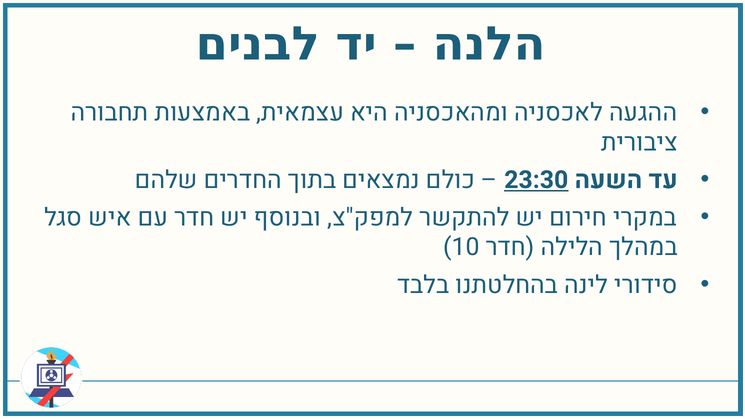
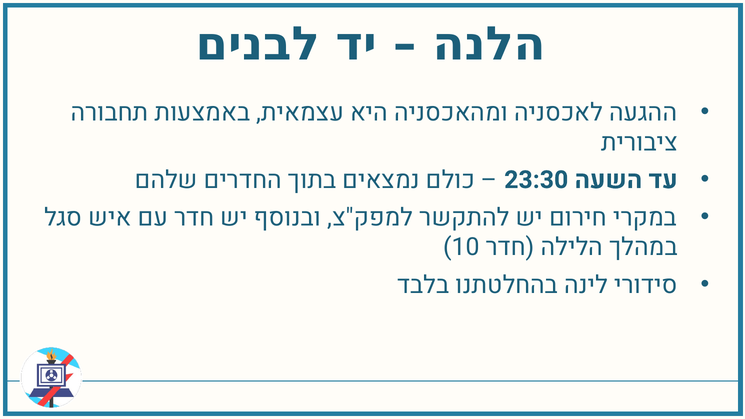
23:30 underline: present -> none
